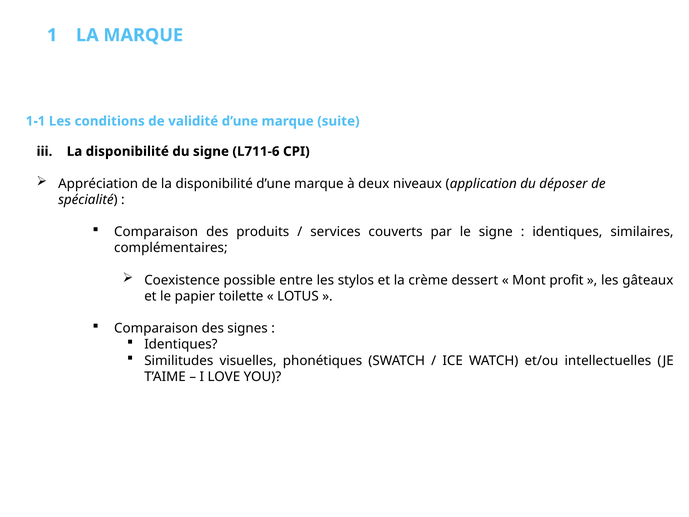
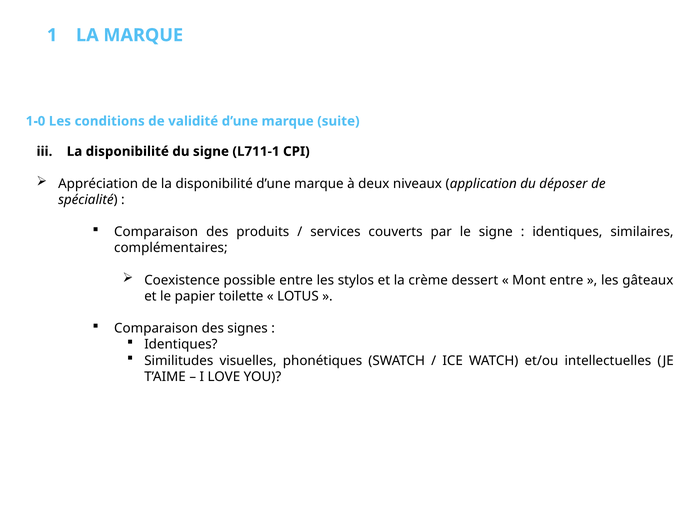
1-1: 1-1 -> 1-0
L711-6: L711-6 -> L711-1
Mont profit: profit -> entre
